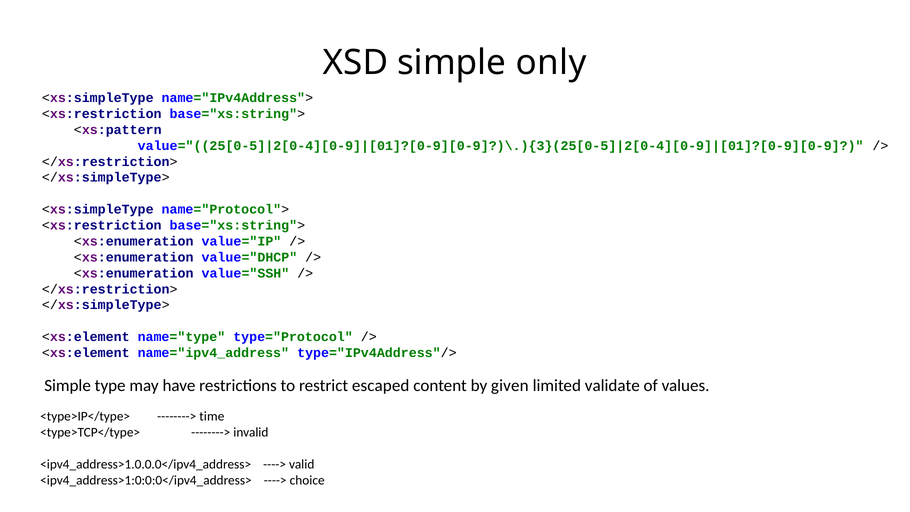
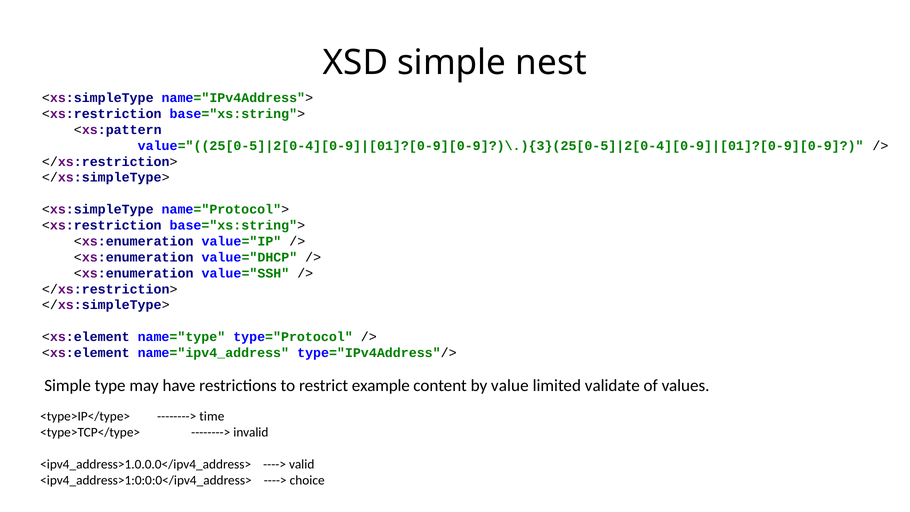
only: only -> nest
escaped: escaped -> example
given: given -> value
